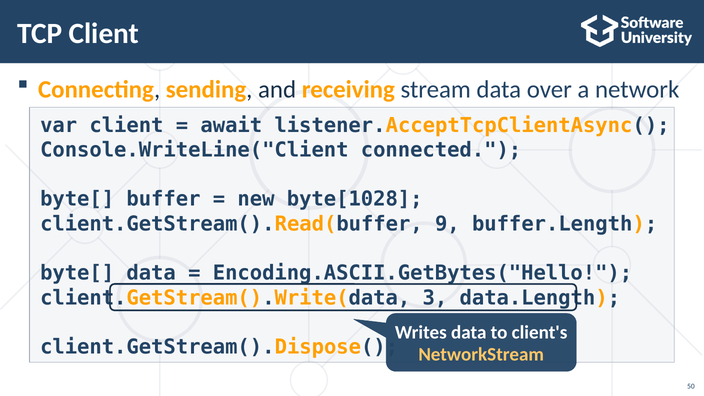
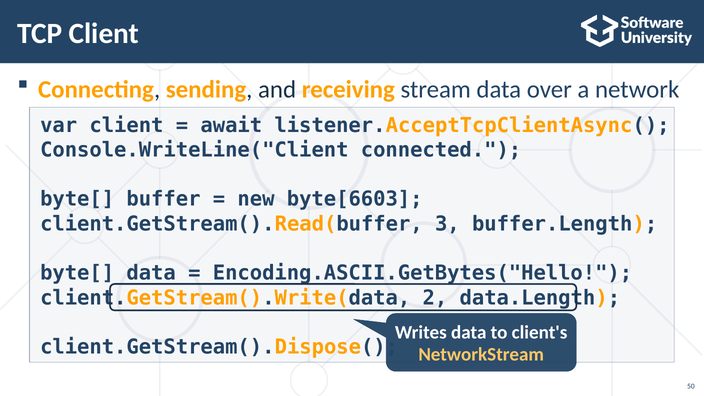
byte[1028: byte[1028 -> byte[6603
9: 9 -> 3
3: 3 -> 2
